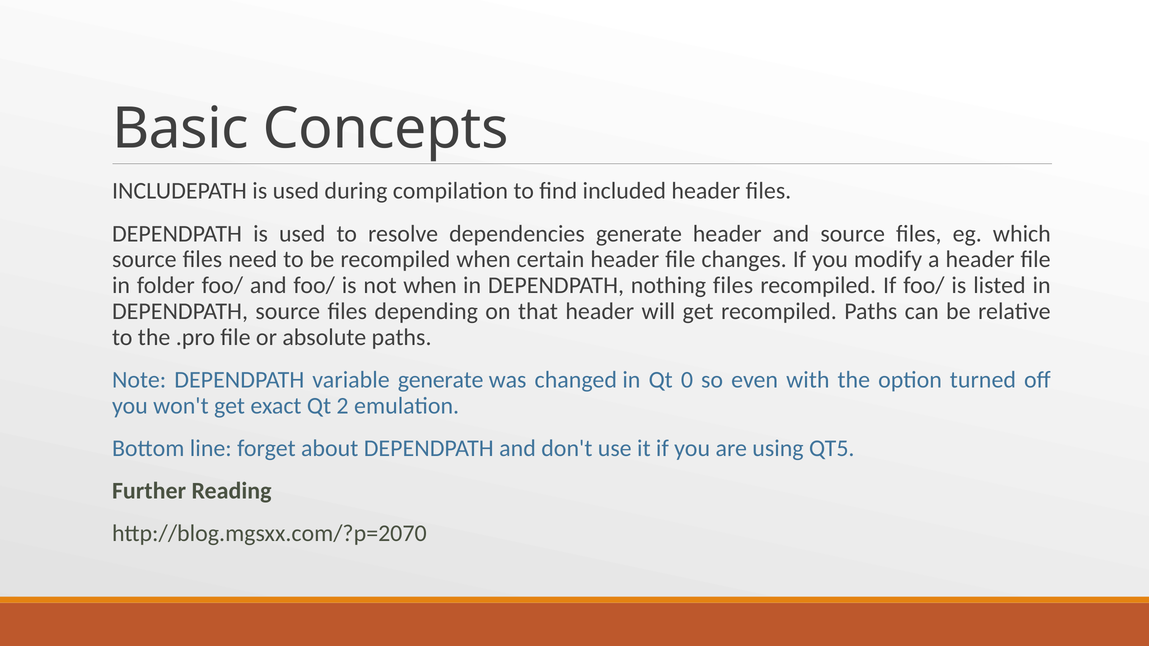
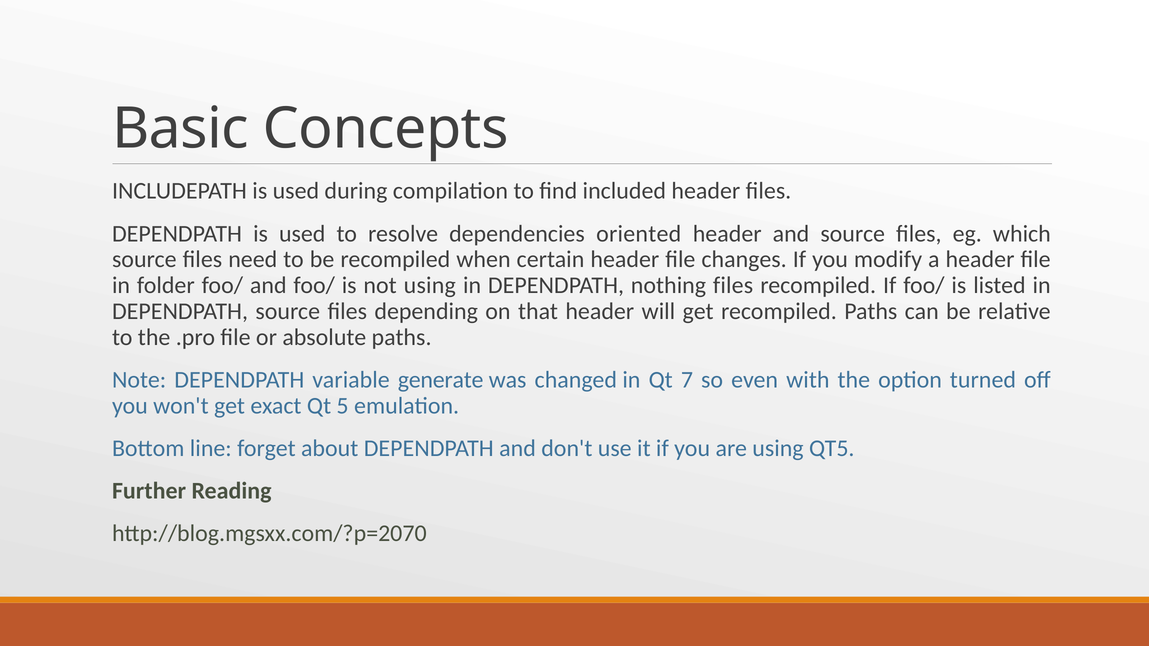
dependencies generate: generate -> oriented
not when: when -> using
0: 0 -> 7
2: 2 -> 5
